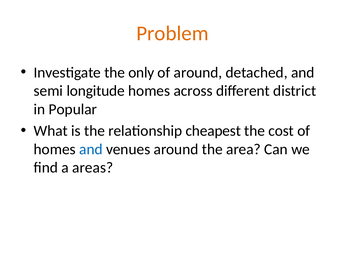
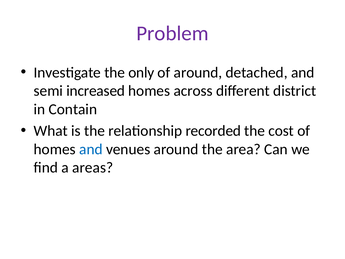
Problem colour: orange -> purple
longitude: longitude -> increased
Popular: Popular -> Contain
cheapest: cheapest -> recorded
